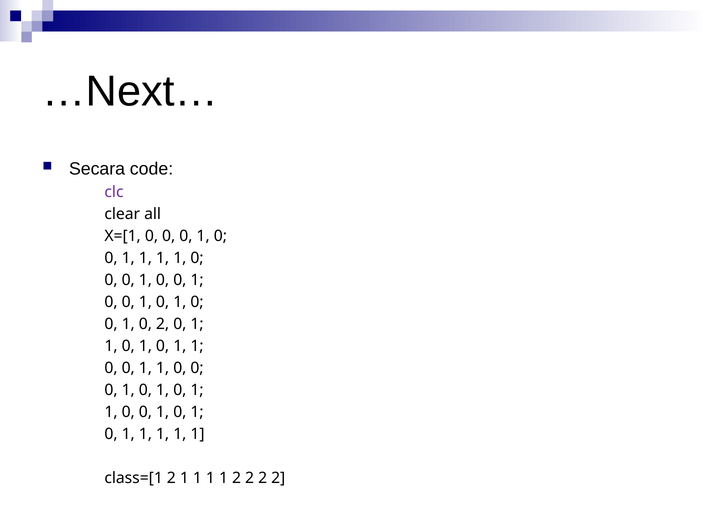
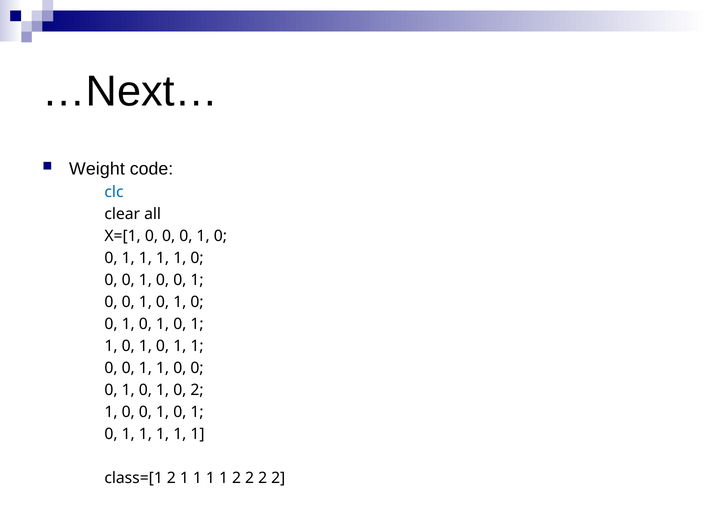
Secara: Secara -> Weight
clc colour: purple -> blue
2 at (163, 324): 2 -> 1
1 at (197, 390): 1 -> 2
